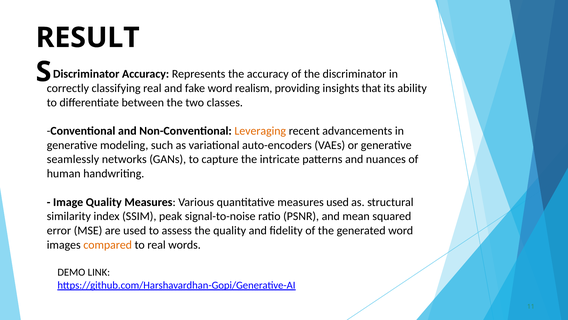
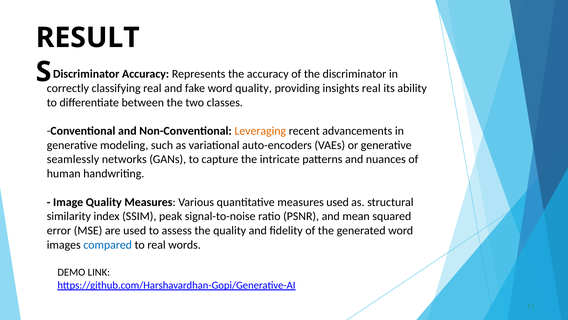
word realism: realism -> quality
insights that: that -> real
compared colour: orange -> blue
